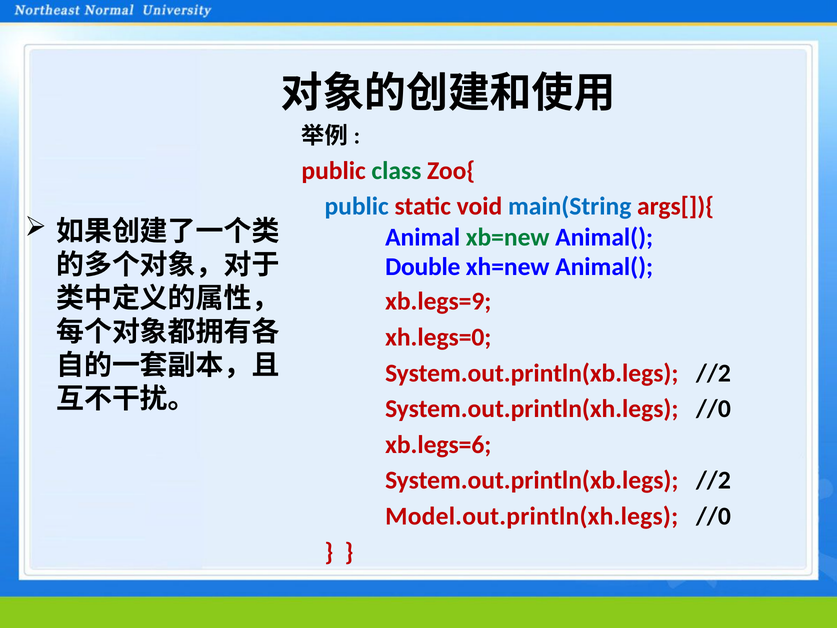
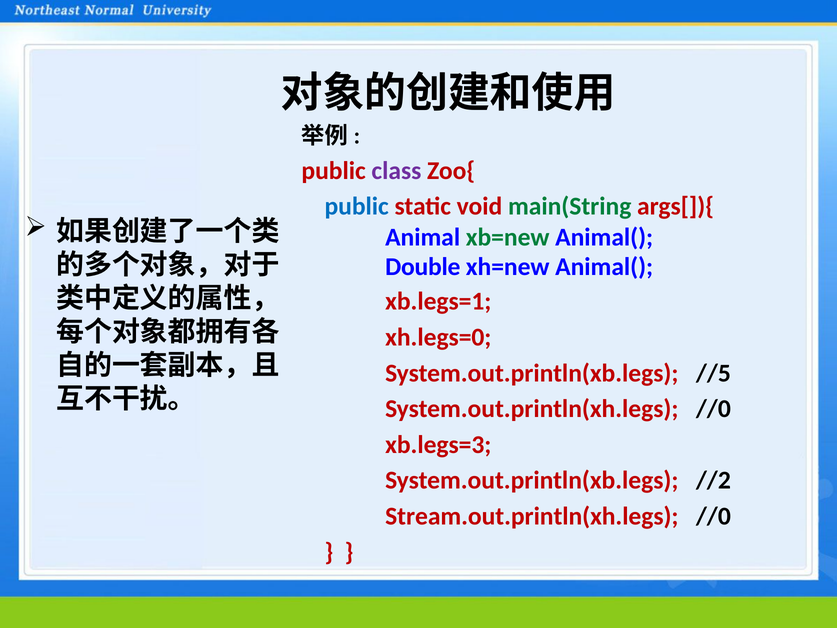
class colour: green -> purple
main(String colour: blue -> green
xb.legs=9: xb.legs=9 -> xb.legs=1
//2 at (713, 373): //2 -> //5
xb.legs=6: xb.legs=6 -> xb.legs=3
Model.out.println(xh.legs: Model.out.println(xh.legs -> Stream.out.println(xh.legs
